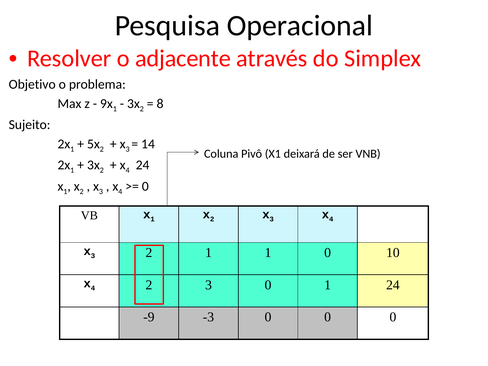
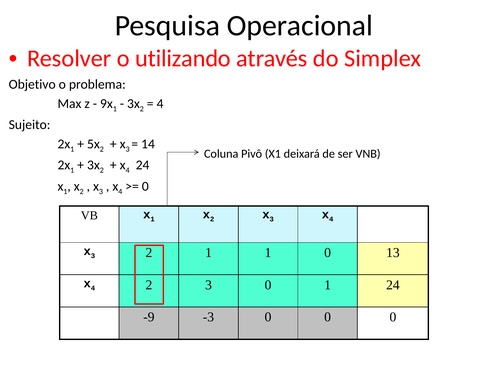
adjacente: adjacente -> utilizando
8 at (160, 104): 8 -> 4
10: 10 -> 13
